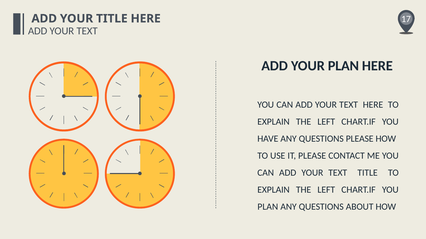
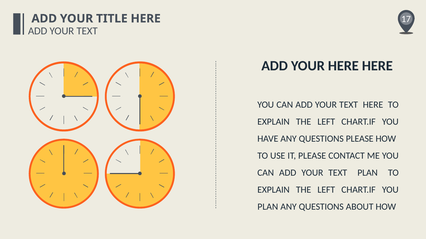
YOUR PLAN: PLAN -> HERE
TEXT TITLE: TITLE -> PLAN
